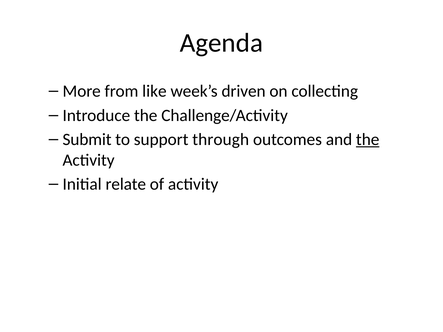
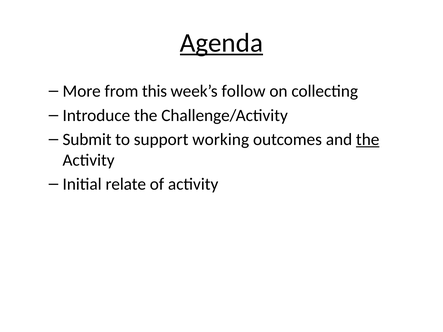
Agenda underline: none -> present
like: like -> this
driven: driven -> follow
through: through -> working
